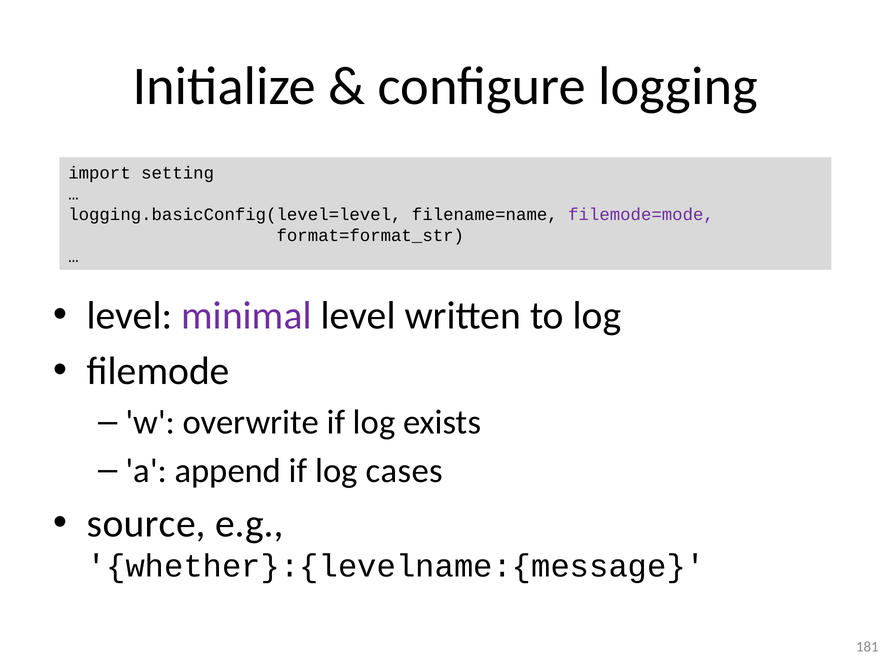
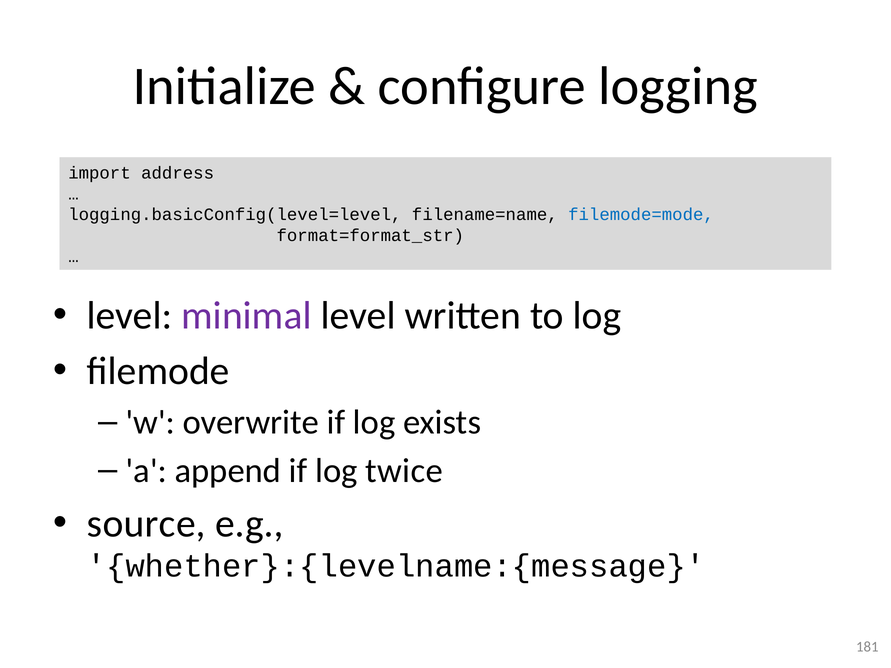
setting: setting -> address
filemode=mode colour: purple -> blue
cases: cases -> twice
